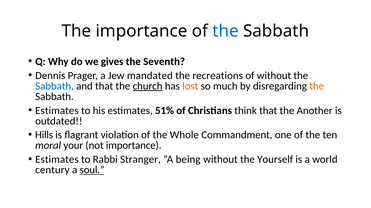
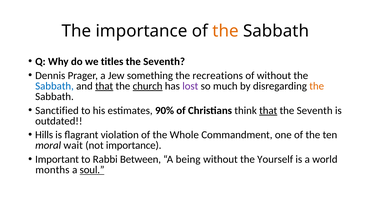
the at (226, 31) colour: blue -> orange
gives: gives -> titles
mandated: mandated -> something
that at (104, 86) underline: none -> present
lost colour: orange -> purple
Estimates at (57, 111): Estimates -> Sanctified
51%: 51% -> 90%
that at (268, 111) underline: none -> present
Another at (315, 111): Another -> Seventh
your: your -> wait
Estimates at (57, 160): Estimates -> Important
Stranger: Stranger -> Between
century: century -> months
